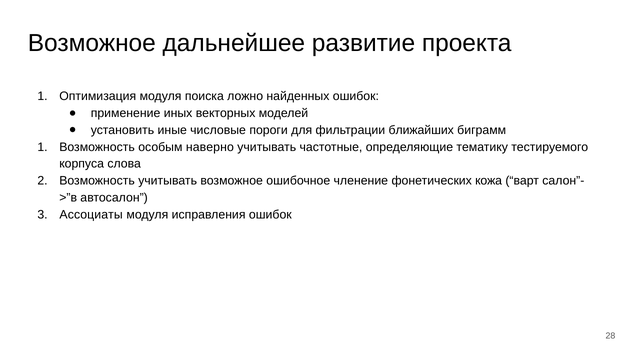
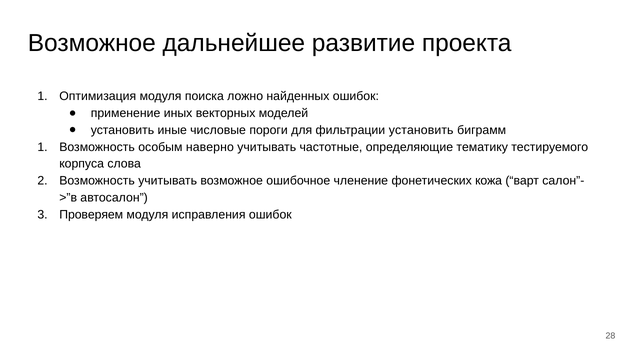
фильтрации ближайших: ближайших -> установить
Ассоциаты: Ассоциаты -> Проверяем
